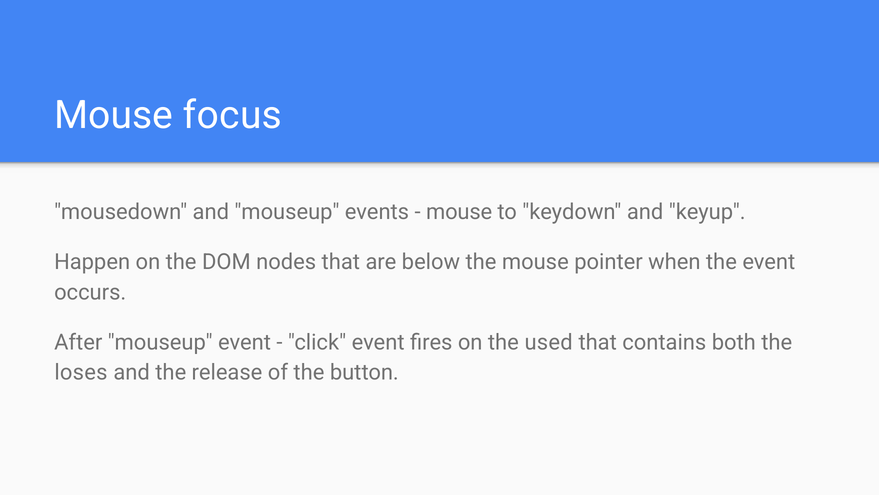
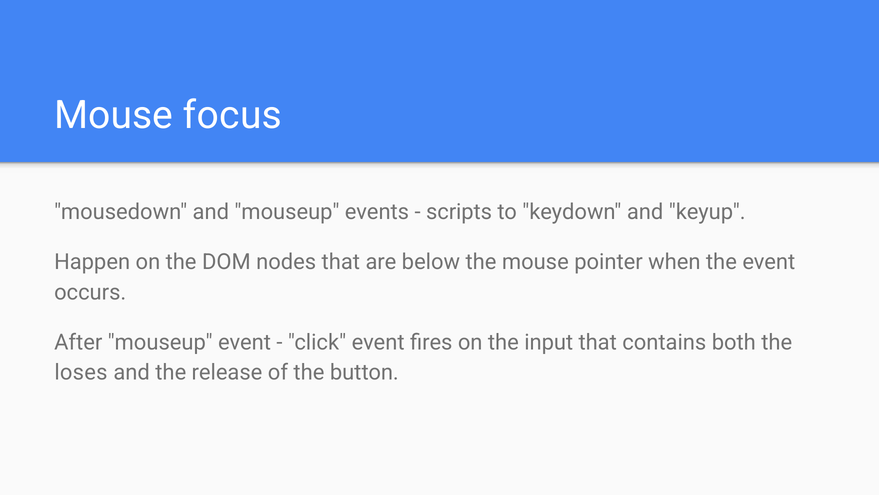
mouse at (459, 212): mouse -> scripts
used: used -> input
